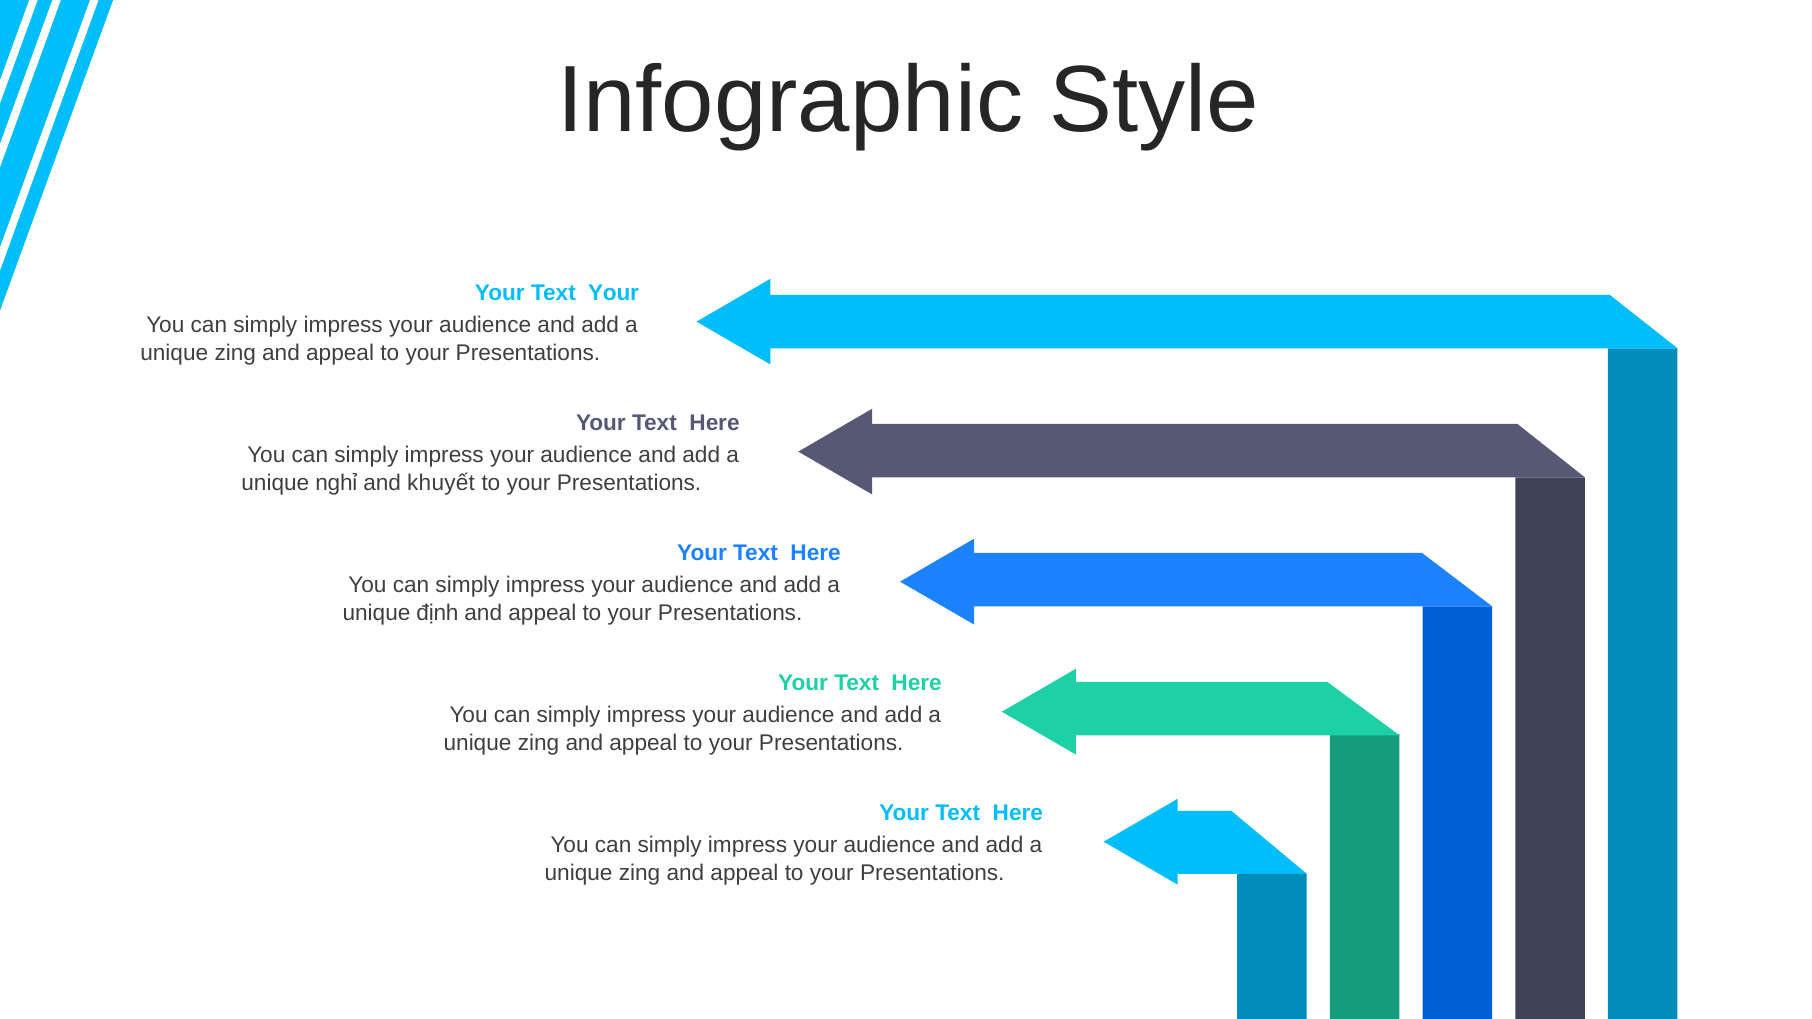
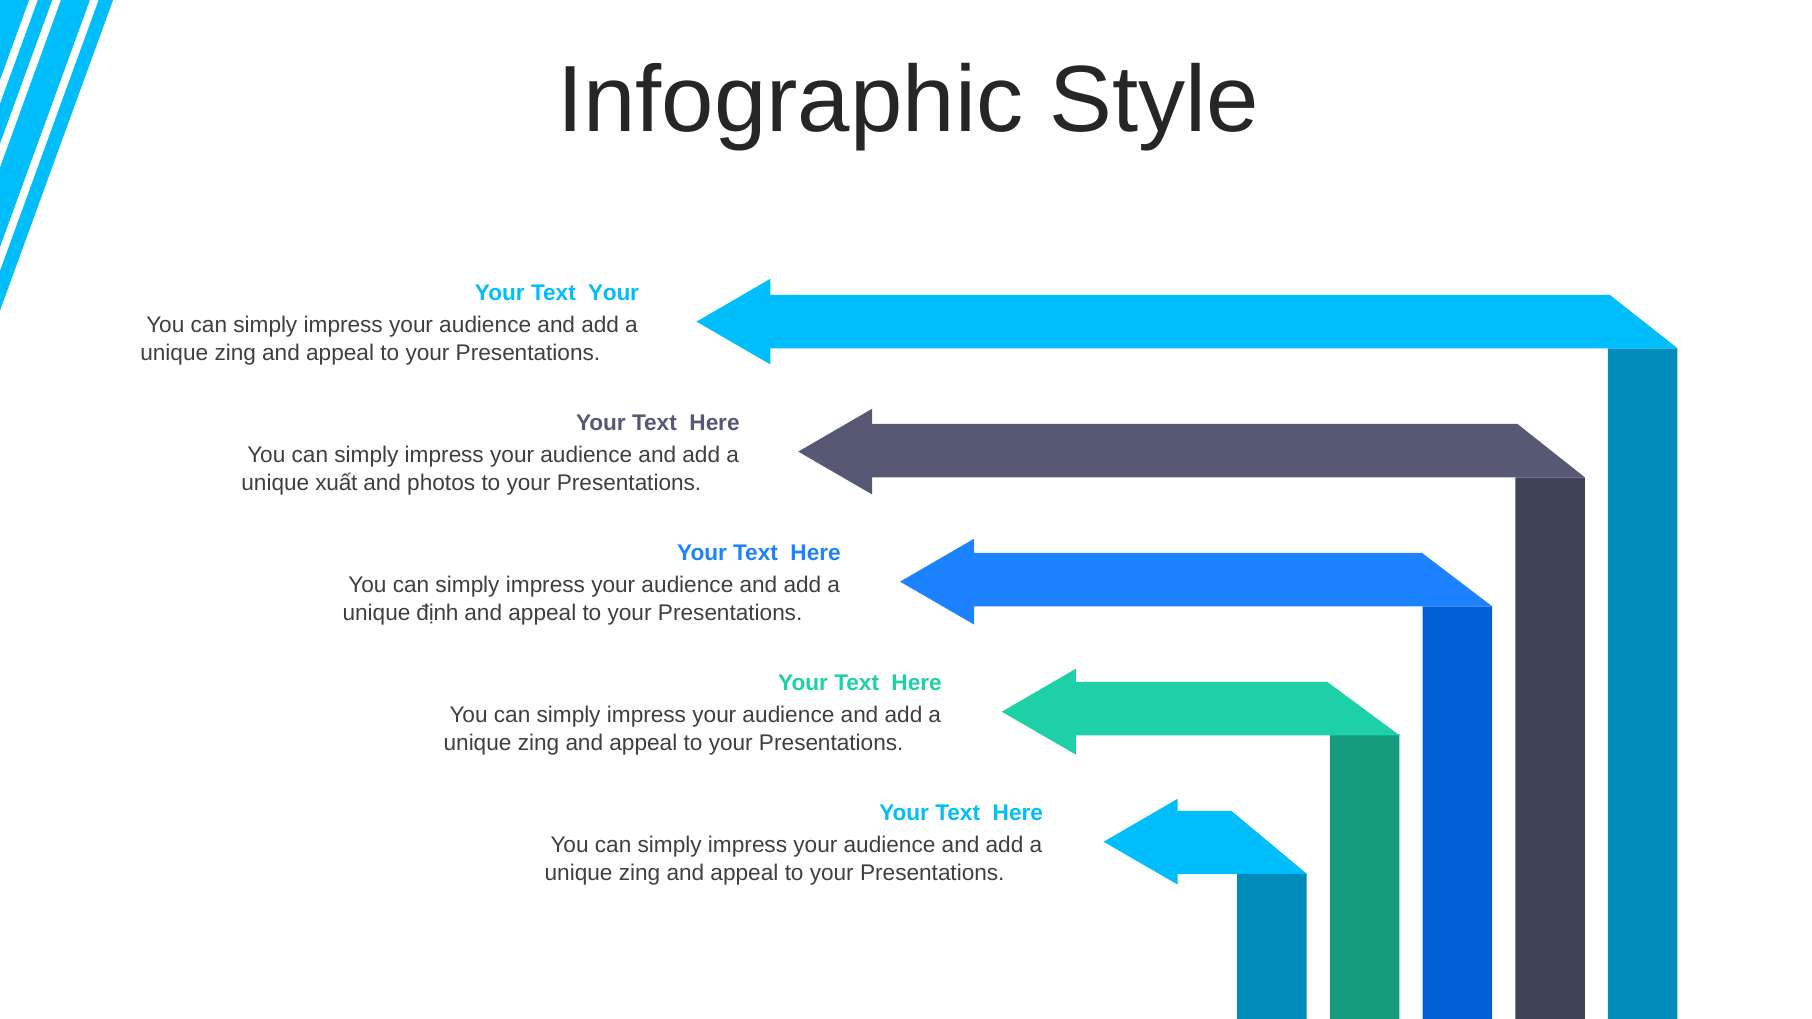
nghỉ: nghỉ -> xuất
khuyết: khuyết -> photos
